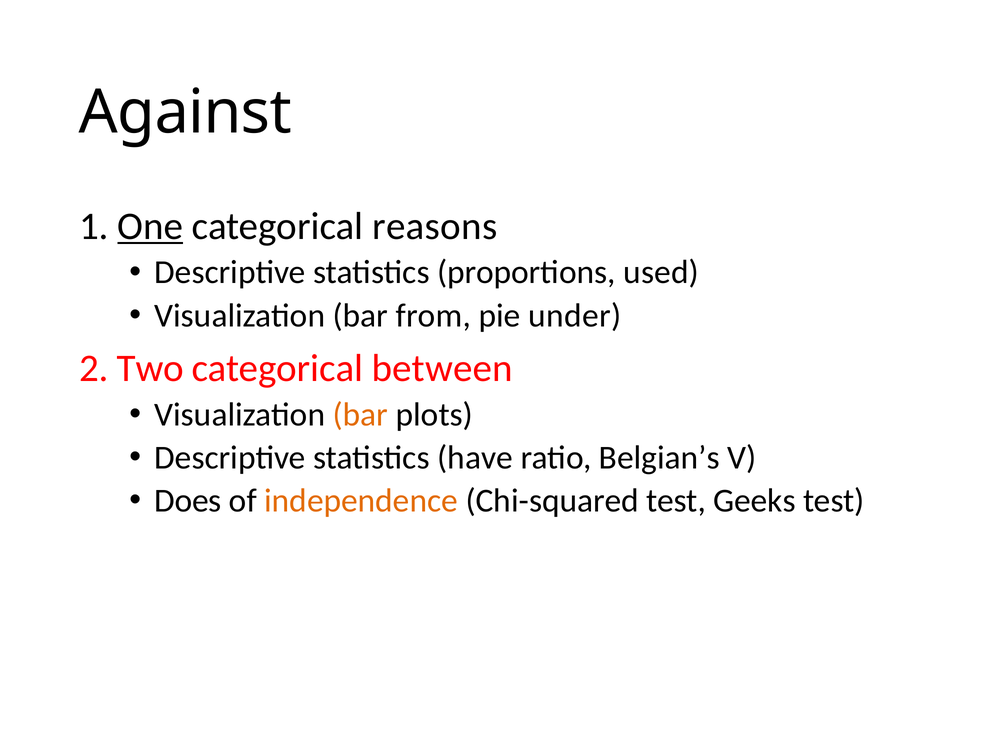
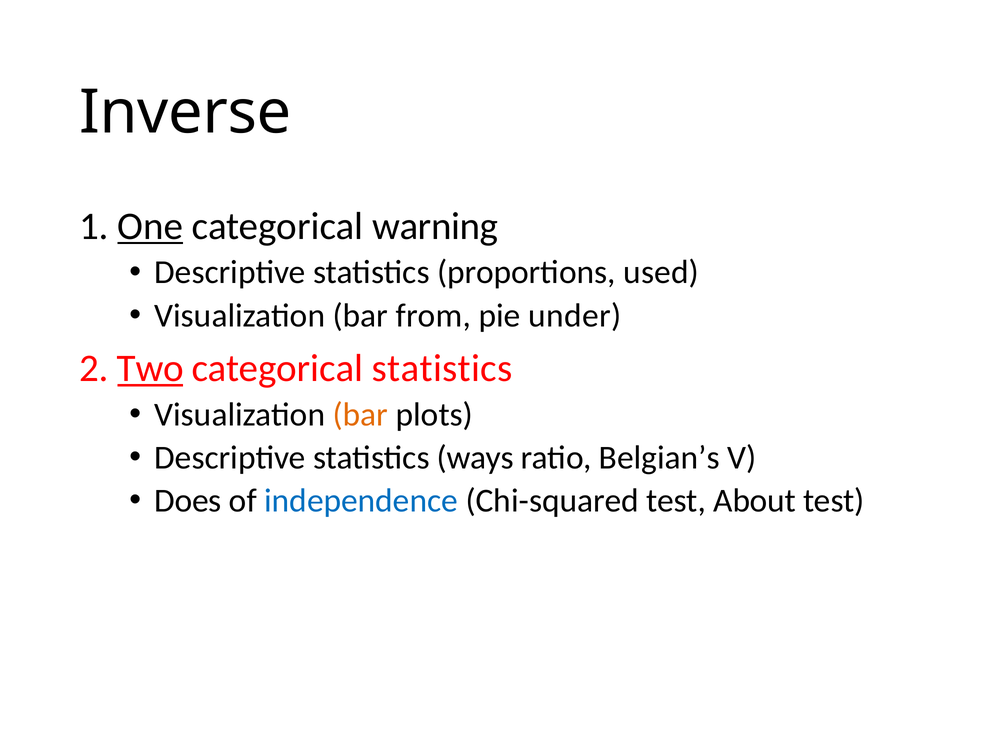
Against: Against -> Inverse
reasons: reasons -> warning
Two underline: none -> present
categorical between: between -> statistics
have: have -> ways
independence colour: orange -> blue
Geeks: Geeks -> About
